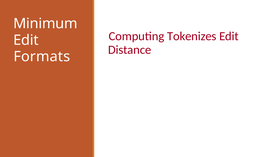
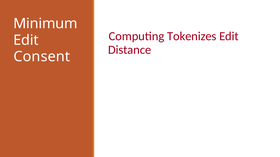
Formats: Formats -> Consent
